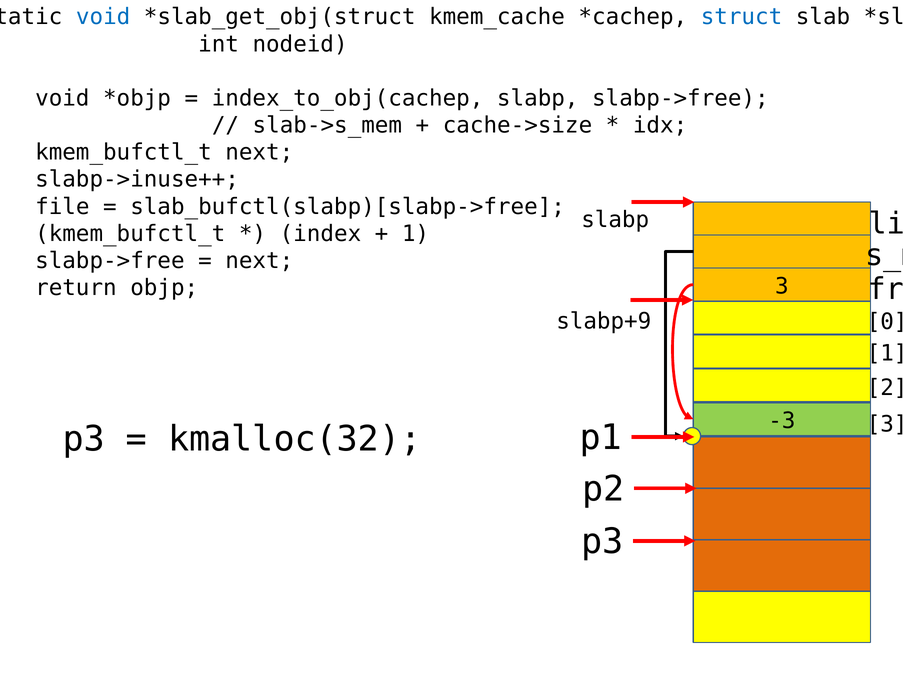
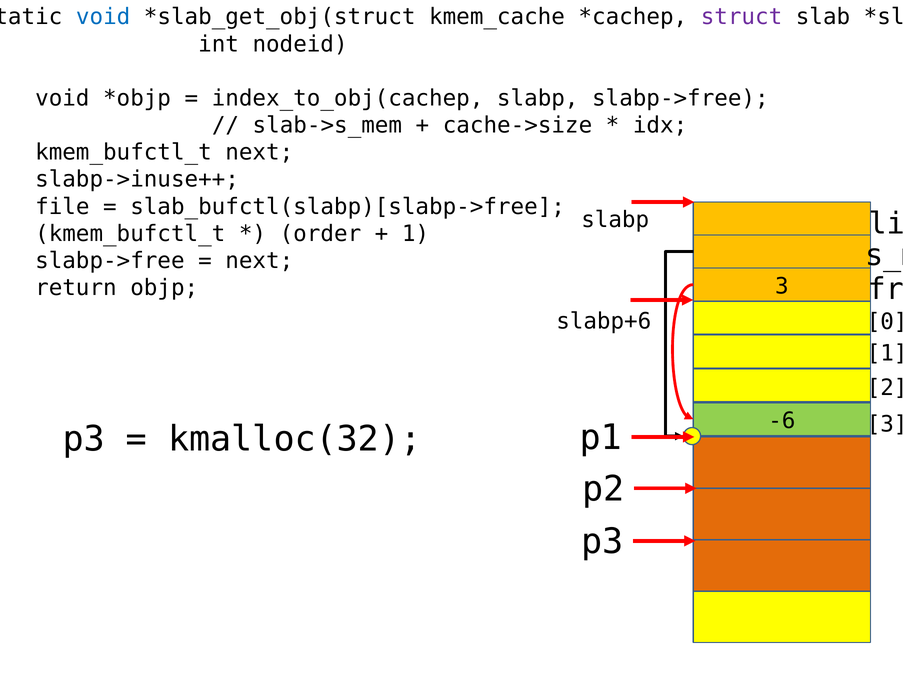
struct colour: blue -> purple
index: index -> order
slabp+9: slabp+9 -> slabp+6
-3: -3 -> -6
